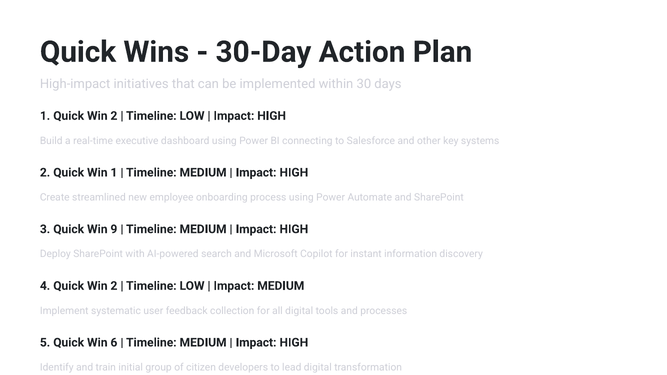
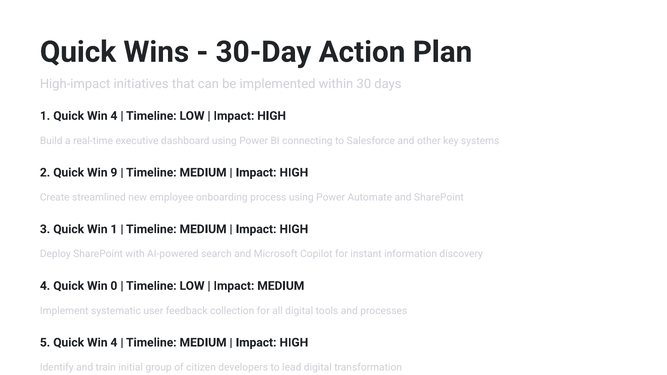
1 Quick Win 2: 2 -> 4
Win 1: 1 -> 9
Win 9: 9 -> 1
4 Quick Win 2: 2 -> 0
5 Quick Win 6: 6 -> 4
